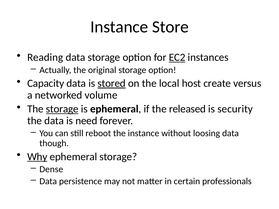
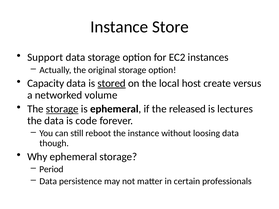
Reading: Reading -> Support
EC2 underline: present -> none
security: security -> lectures
need: need -> code
Why underline: present -> none
Dense: Dense -> Period
